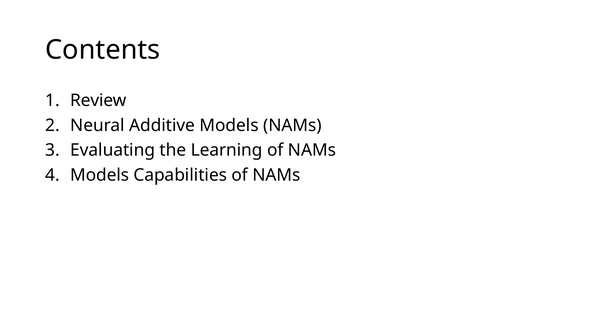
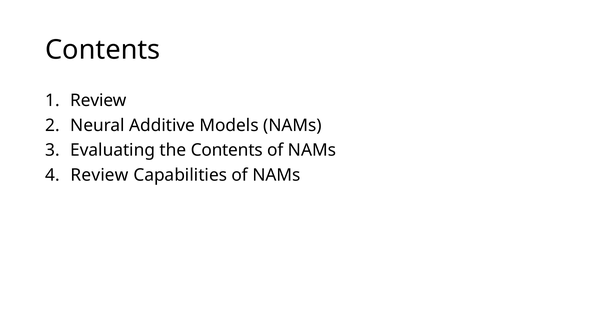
the Learning: Learning -> Contents
Models at (100, 175): Models -> Review
